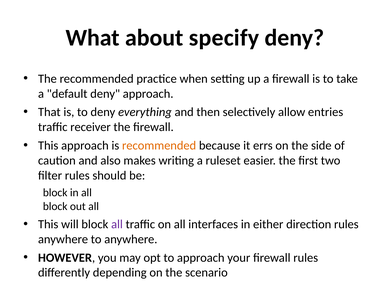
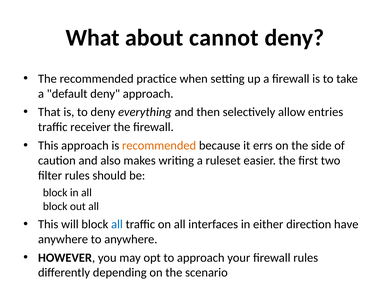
specify: specify -> cannot
all at (117, 224) colour: purple -> blue
direction rules: rules -> have
